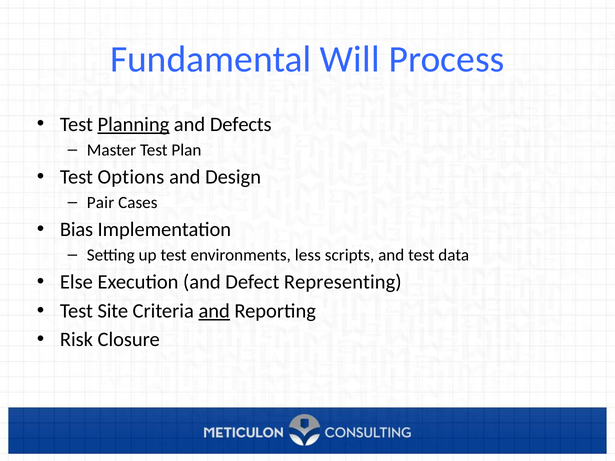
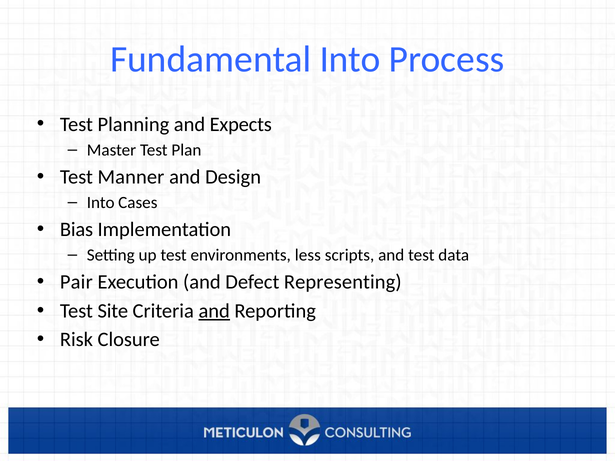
Fundamental Will: Will -> Into
Planning underline: present -> none
Defects: Defects -> Expects
Options: Options -> Manner
Pair at (101, 203): Pair -> Into
Else: Else -> Pair
